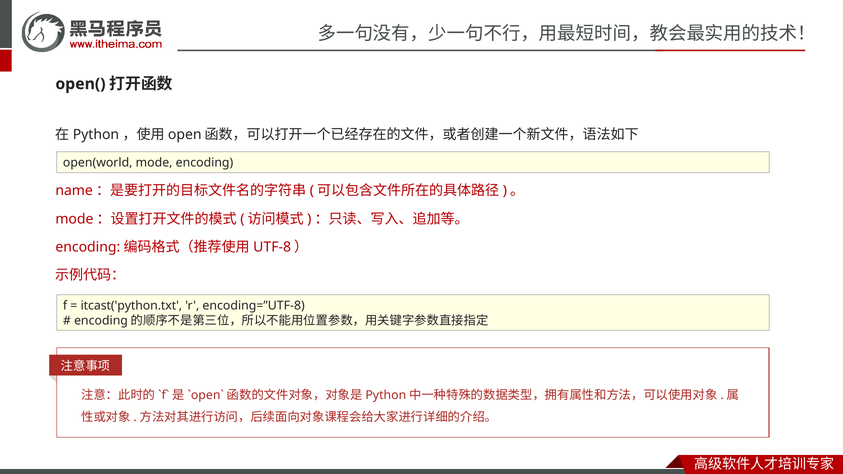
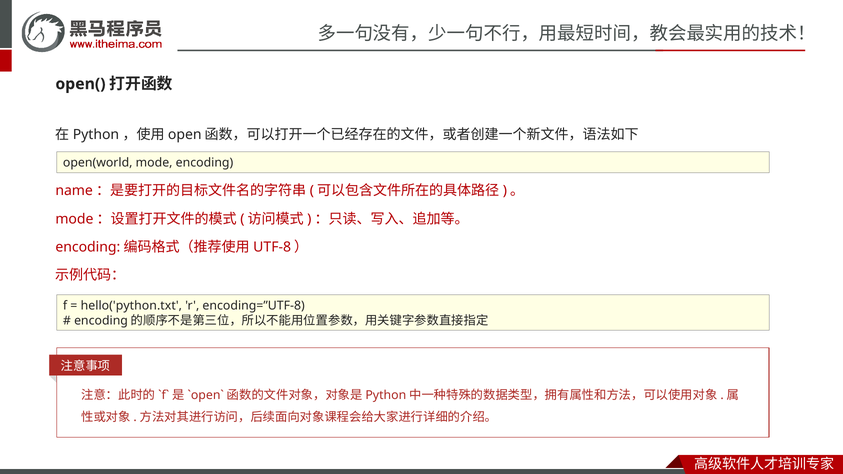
itcast('python.txt: itcast('python.txt -> hello('python.txt
